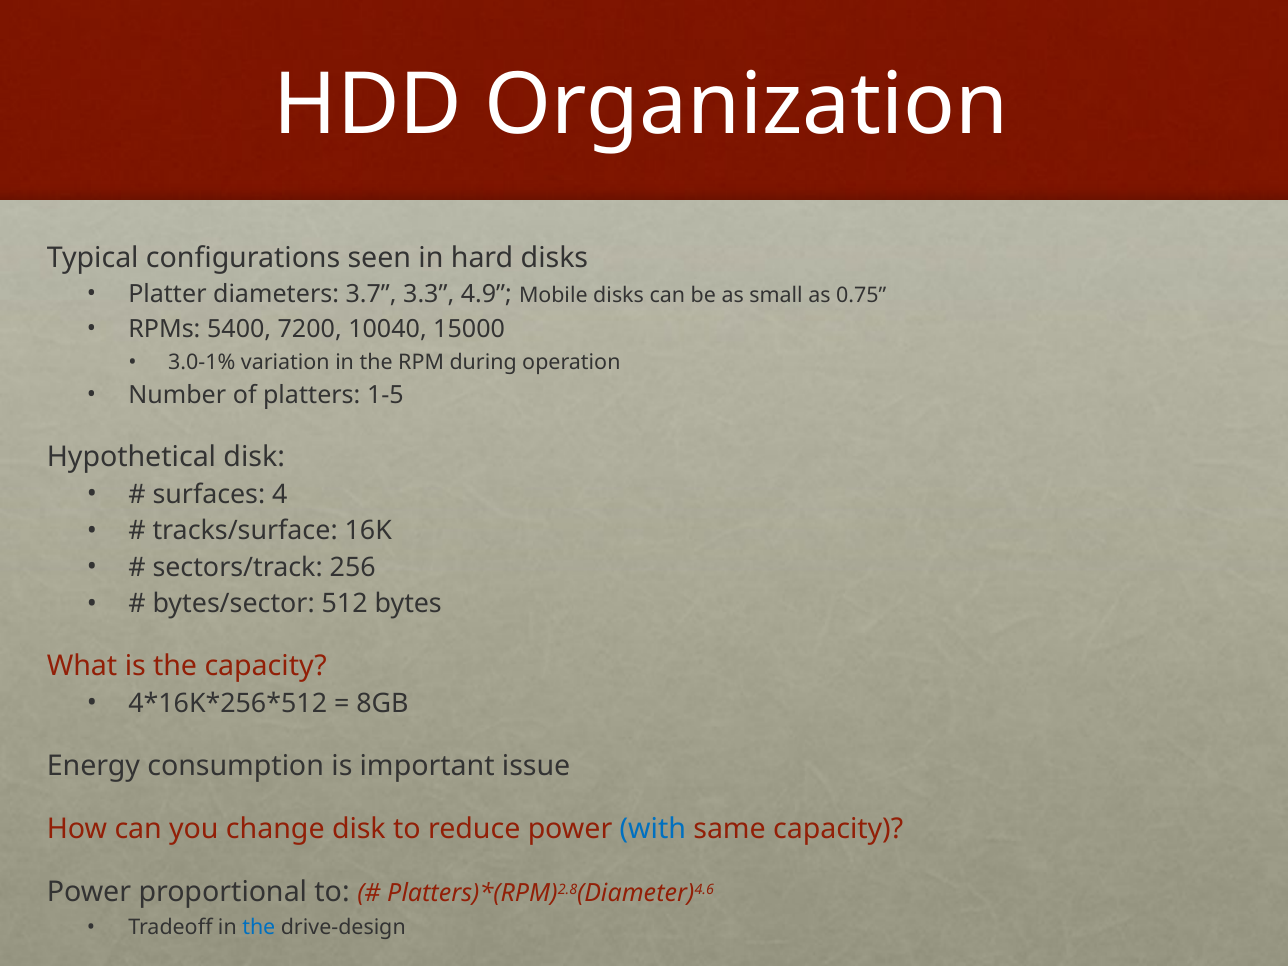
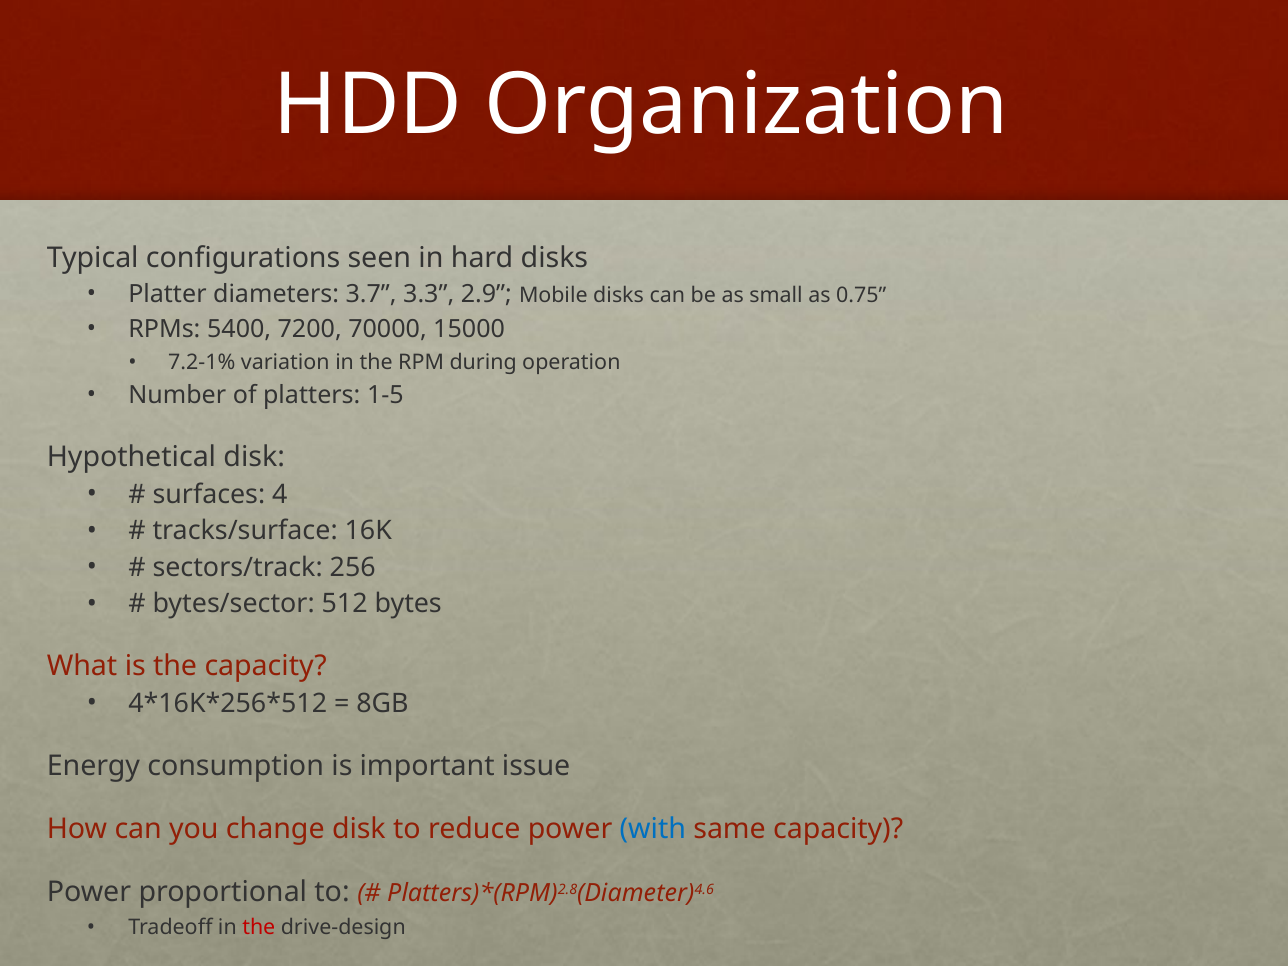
4.9: 4.9 -> 2.9
10040: 10040 -> 70000
3.0-1%: 3.0-1% -> 7.2-1%
the at (259, 928) colour: blue -> red
